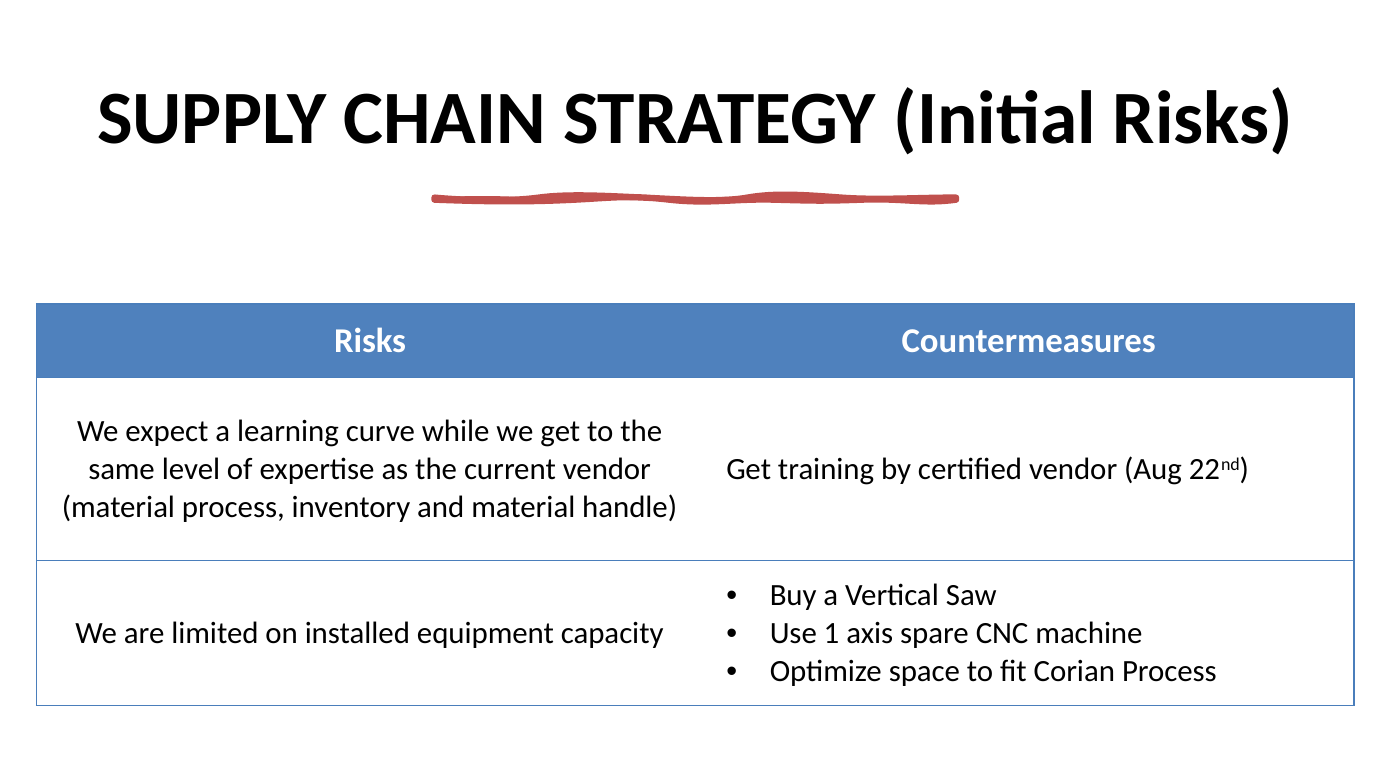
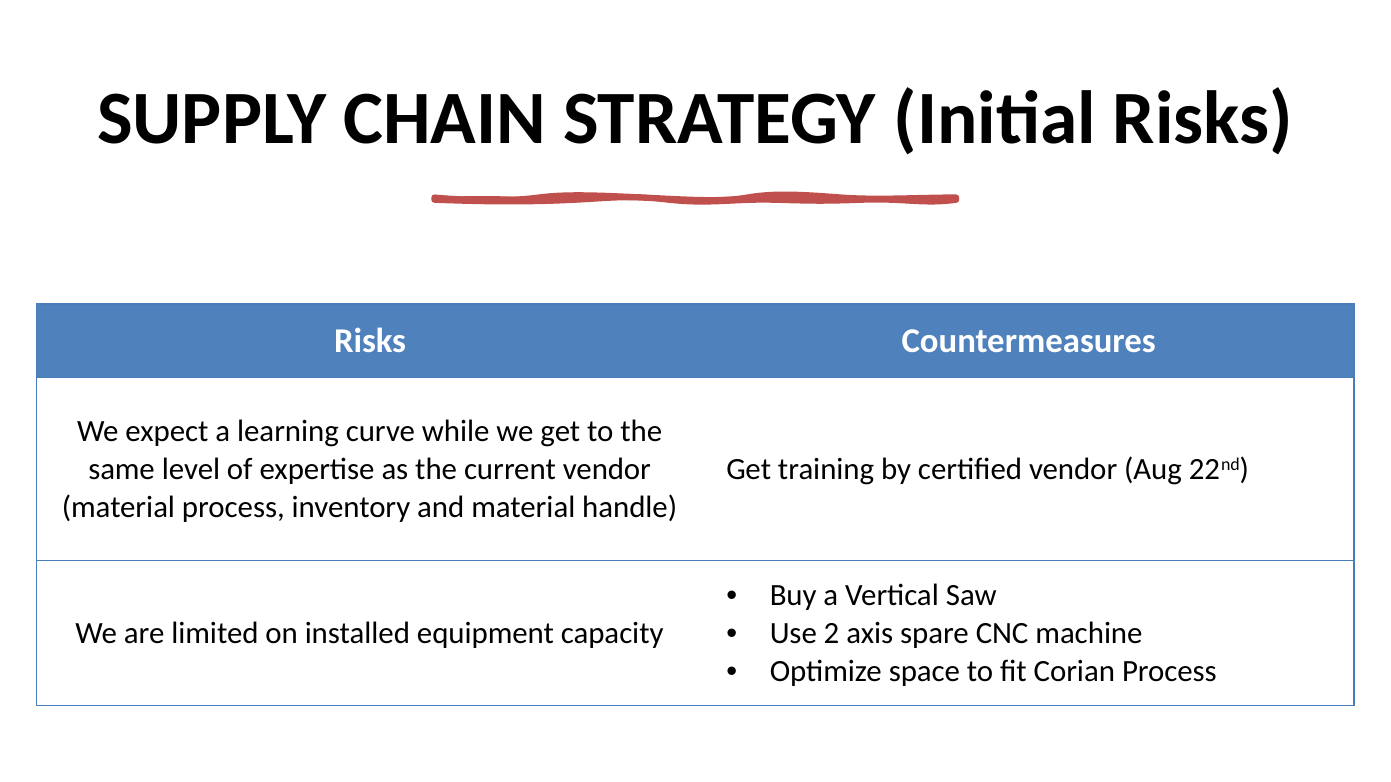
1: 1 -> 2
